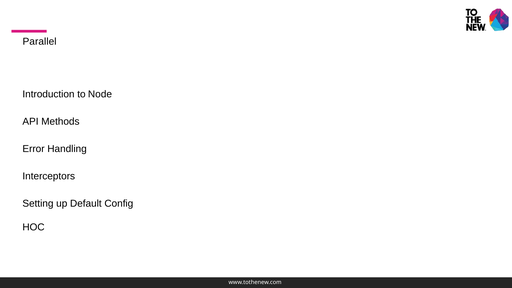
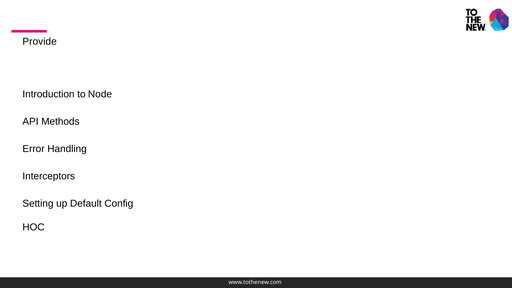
Parallel: Parallel -> Provide
